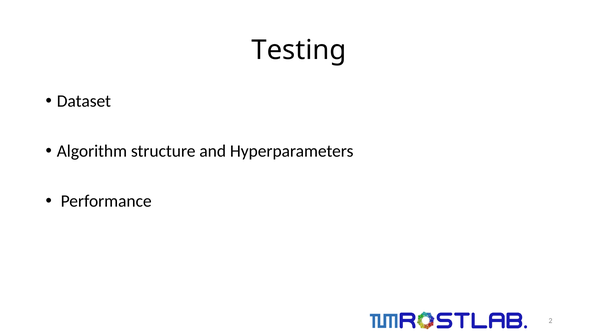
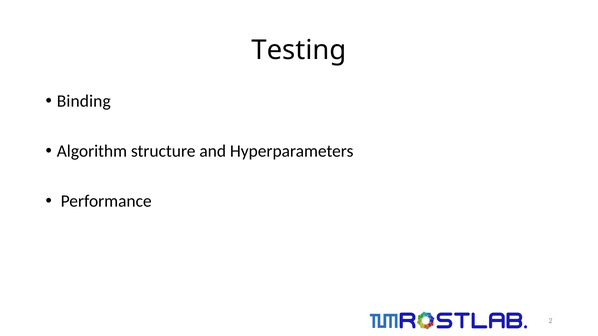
Dataset: Dataset -> Binding
